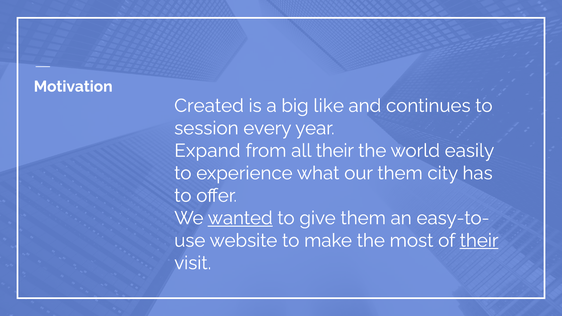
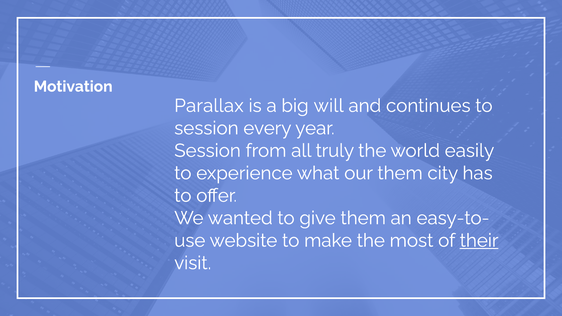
Created: Created -> Parallax
like: like -> will
Expand at (207, 151): Expand -> Session
all their: their -> truly
wanted underline: present -> none
